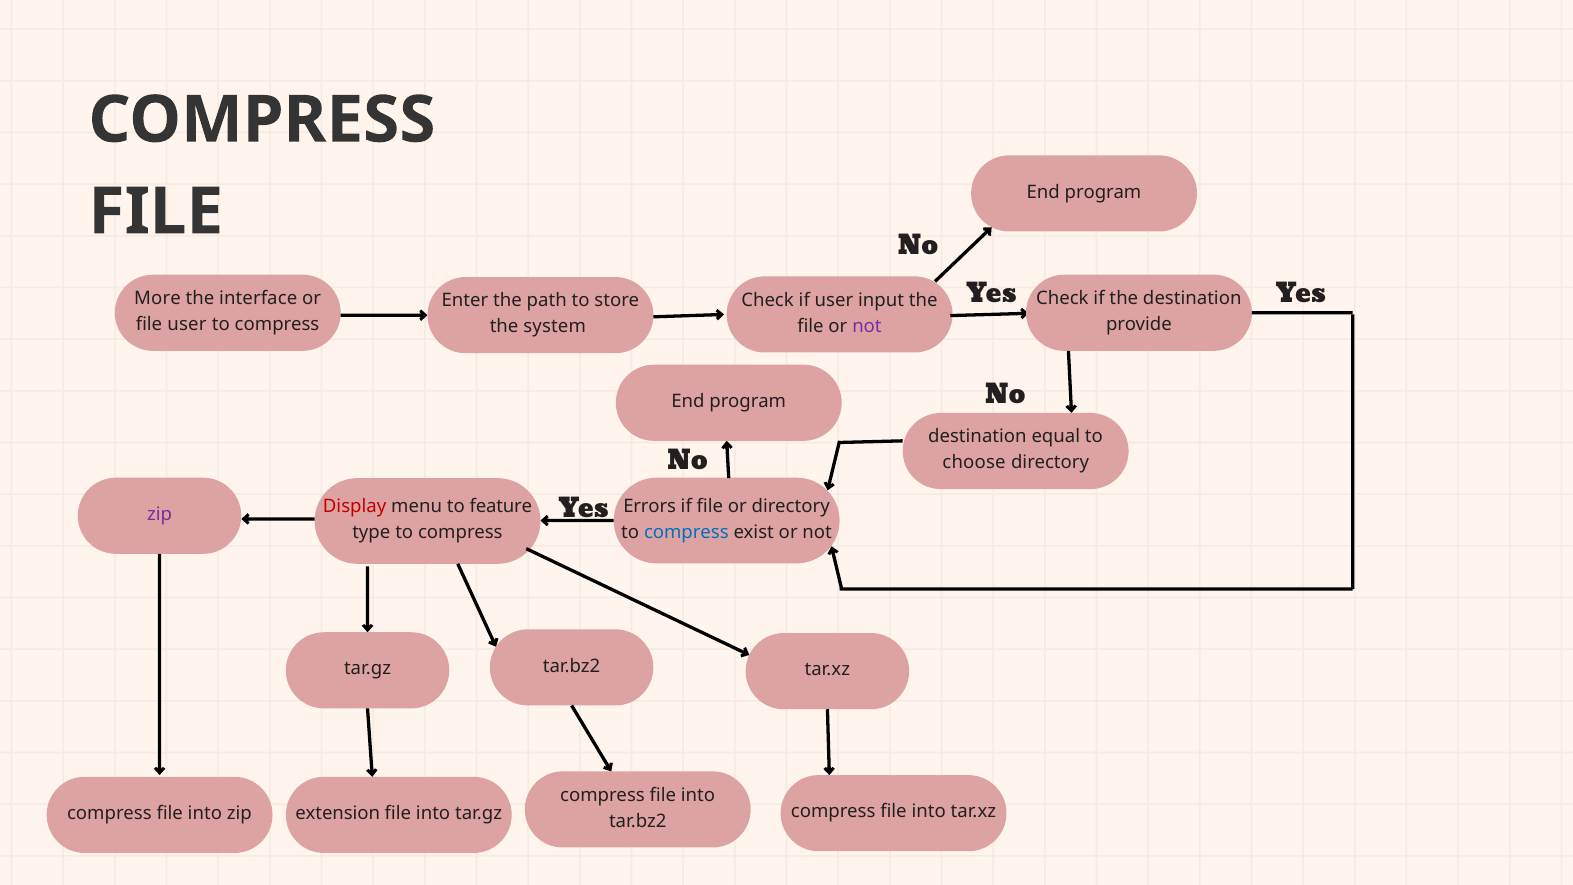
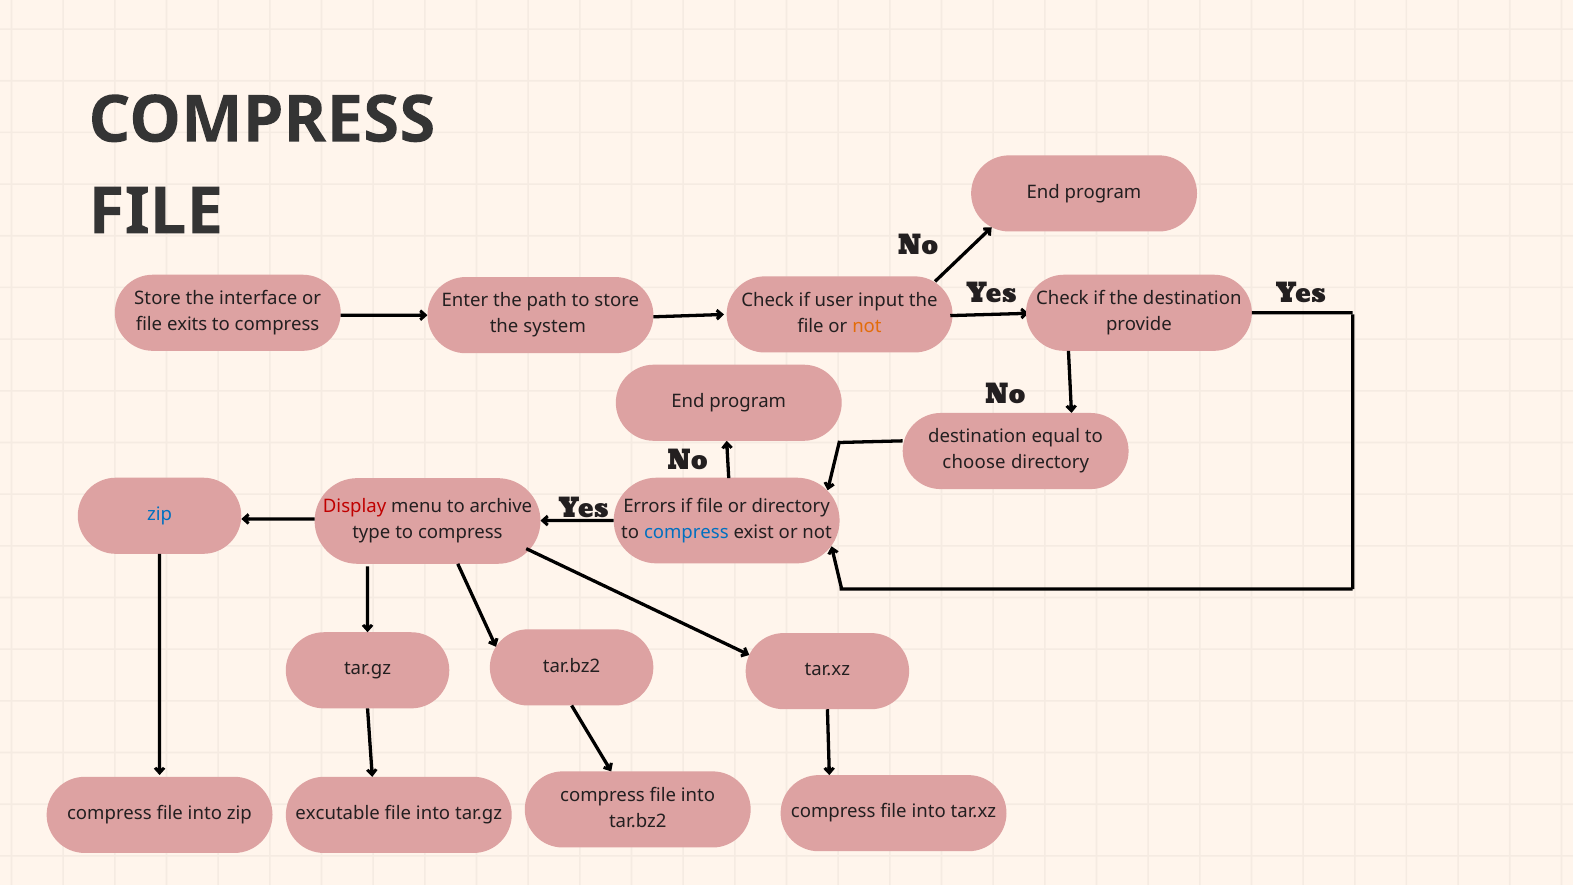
More at (158, 298): More -> Store
file user: user -> exits
not at (867, 326) colour: purple -> orange
feature: feature -> archive
zip at (160, 514) colour: purple -> blue
extension: extension -> excutable
